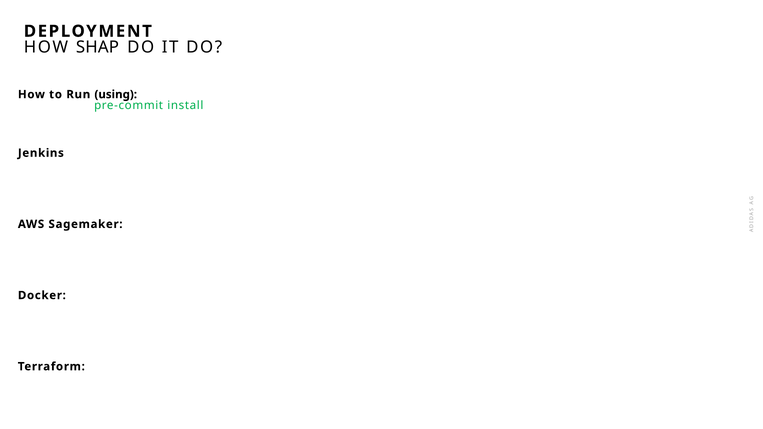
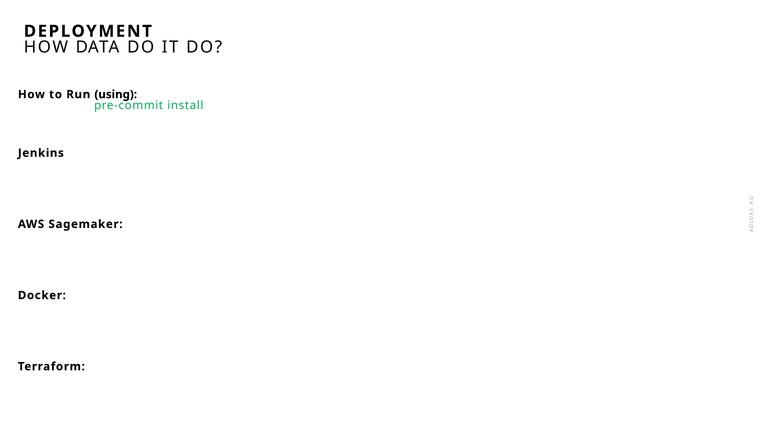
SHAP: SHAP -> DATA
